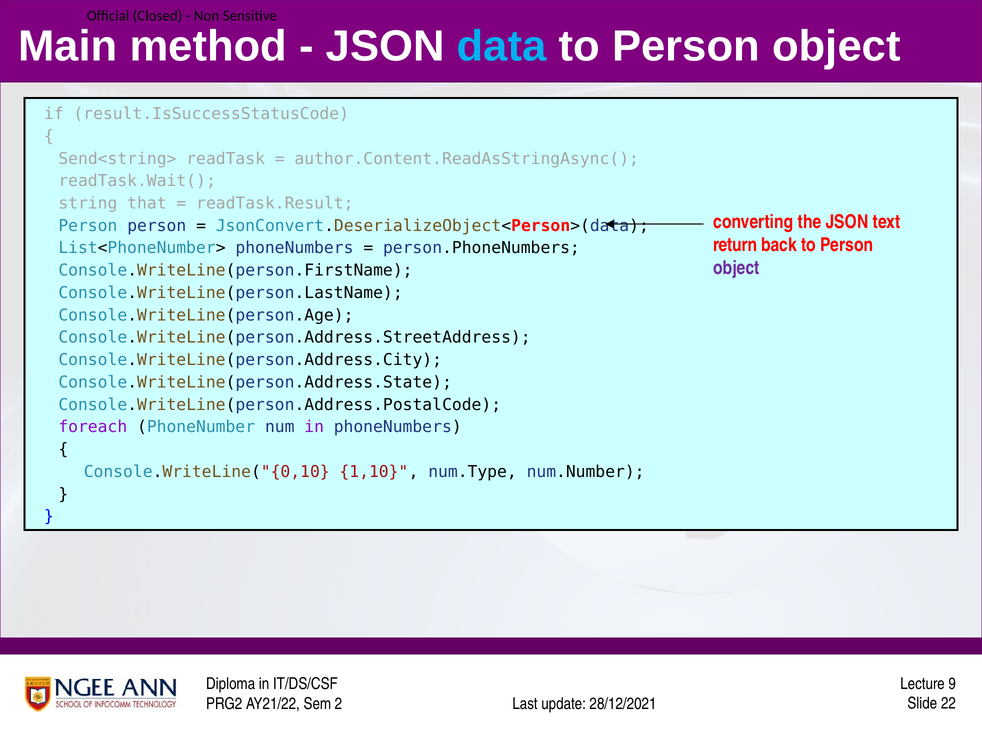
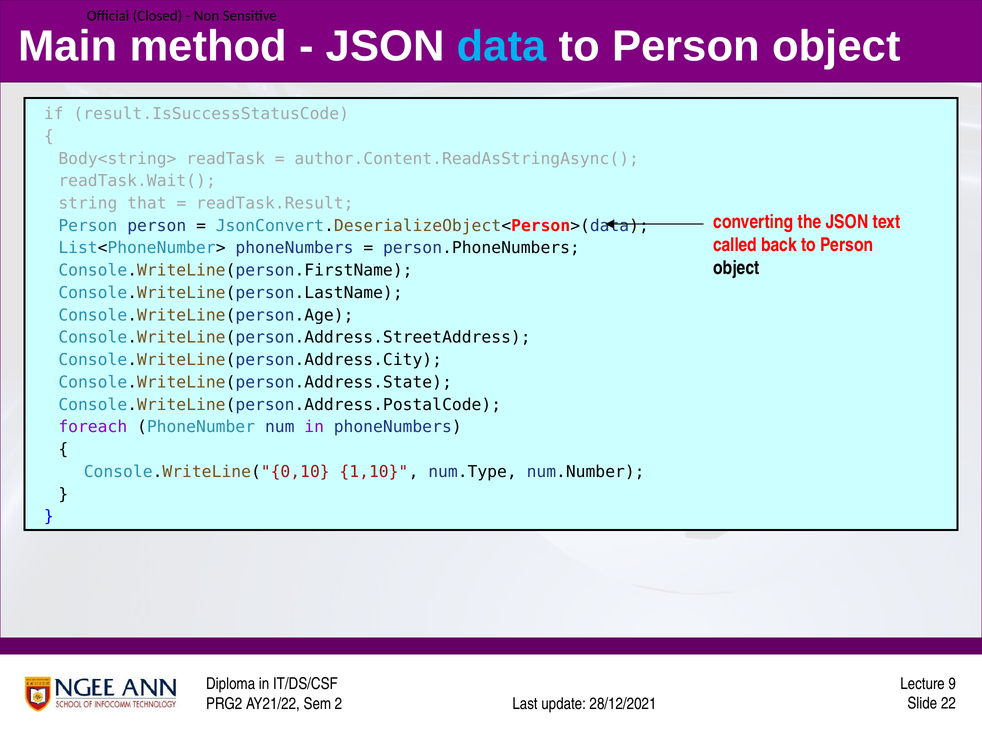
Send<string>: Send<string> -> Body<string>
return: return -> called
object at (736, 268) colour: purple -> black
